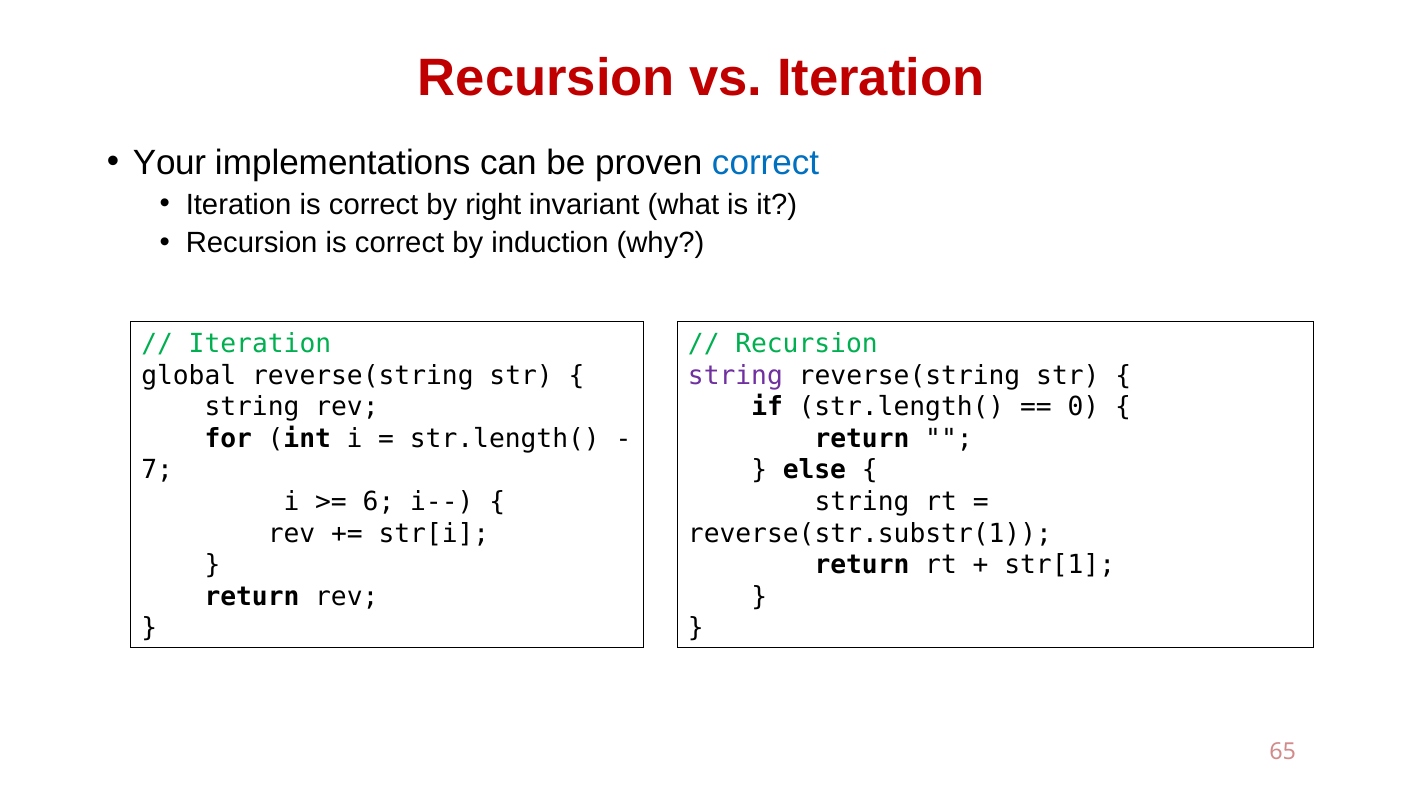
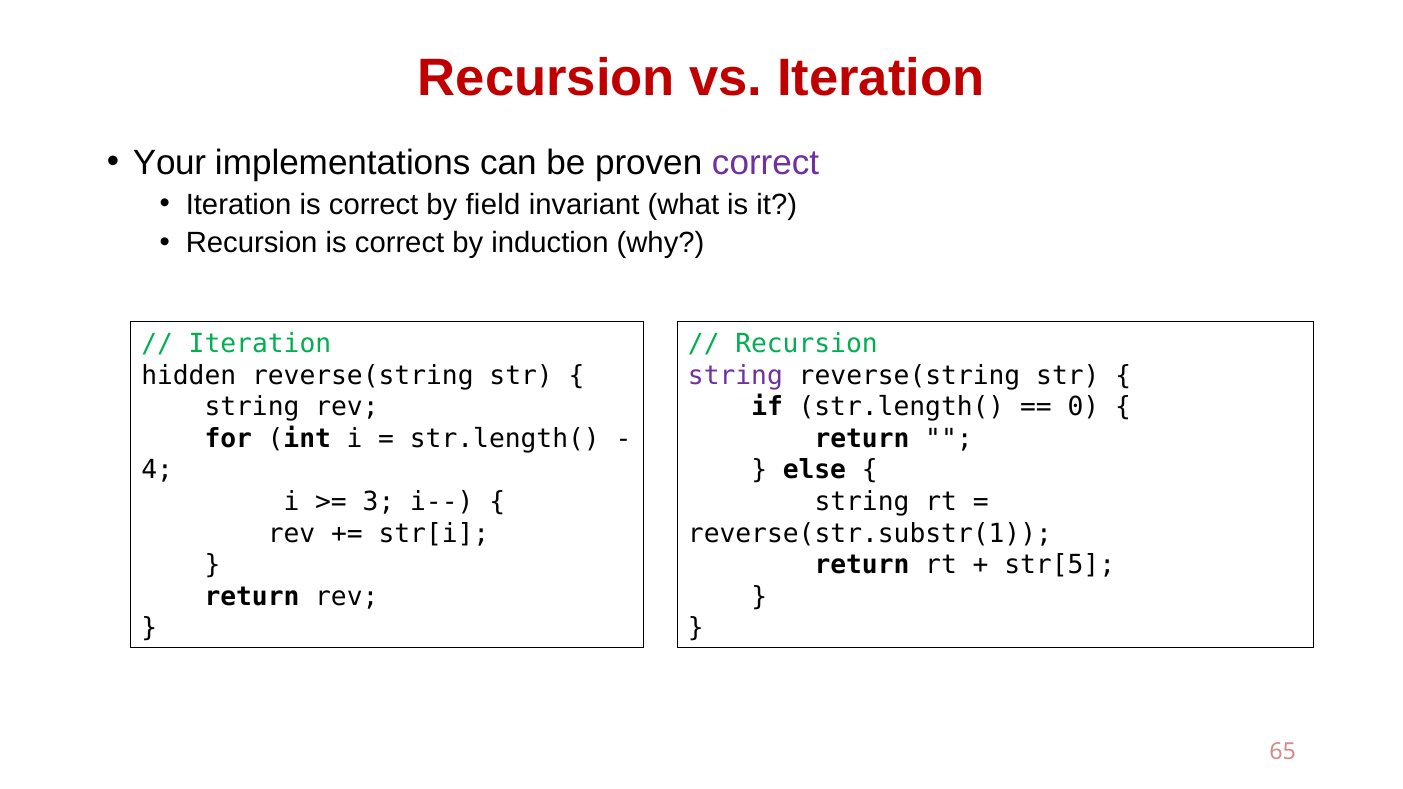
correct at (766, 162) colour: blue -> purple
right: right -> field
global: global -> hidden
7: 7 -> 4
6: 6 -> 3
str[1: str[1 -> str[5
